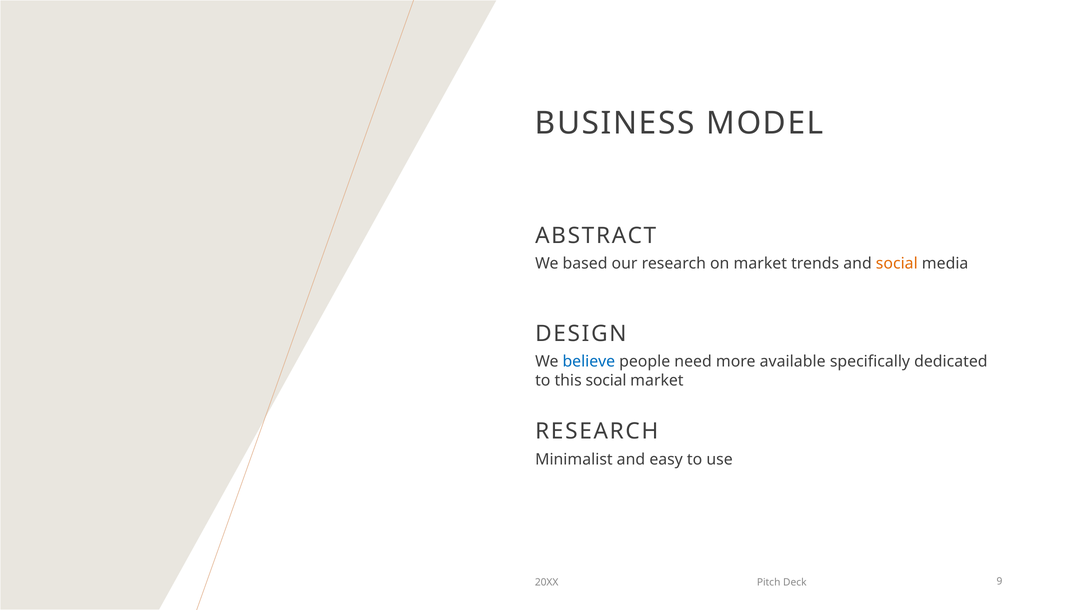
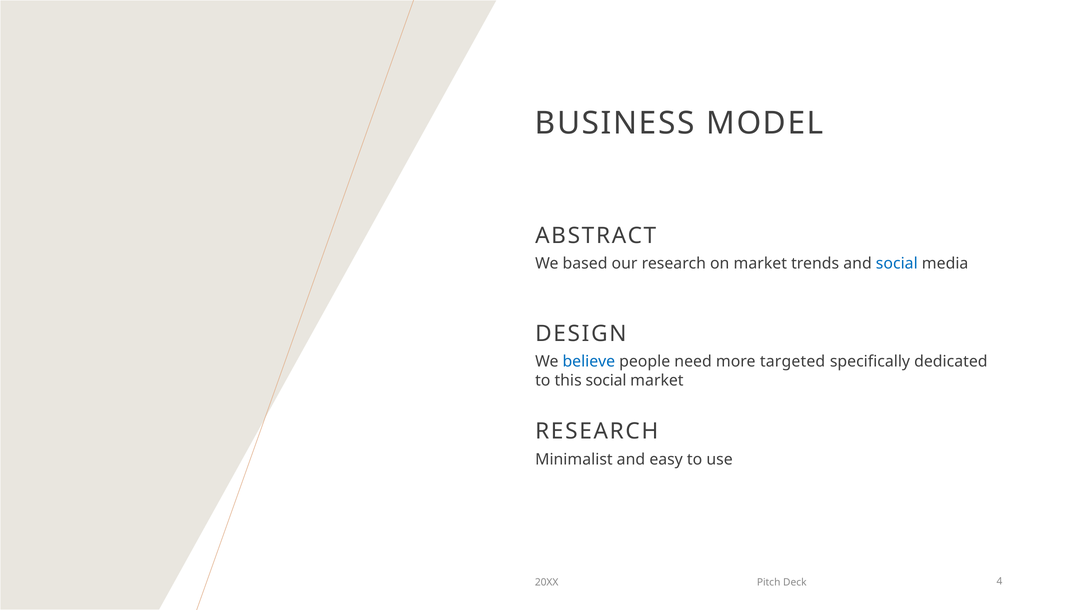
social at (897, 264) colour: orange -> blue
available: available -> targeted
9: 9 -> 4
